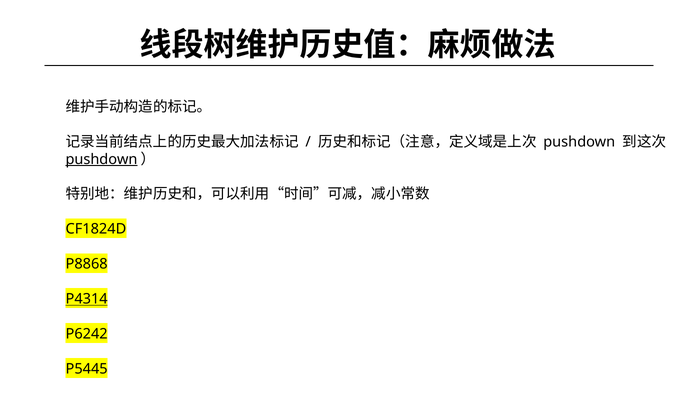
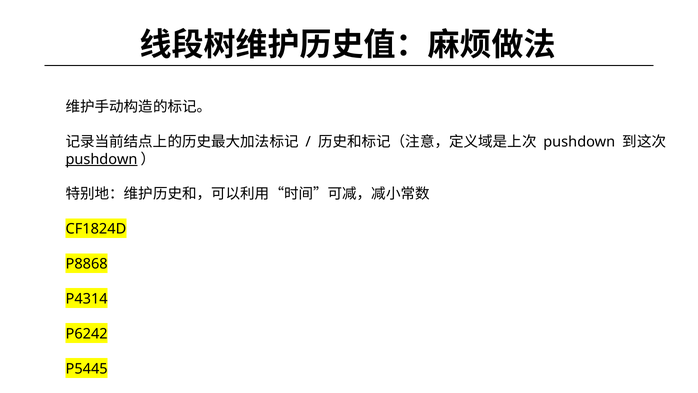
P4314 underline: present -> none
